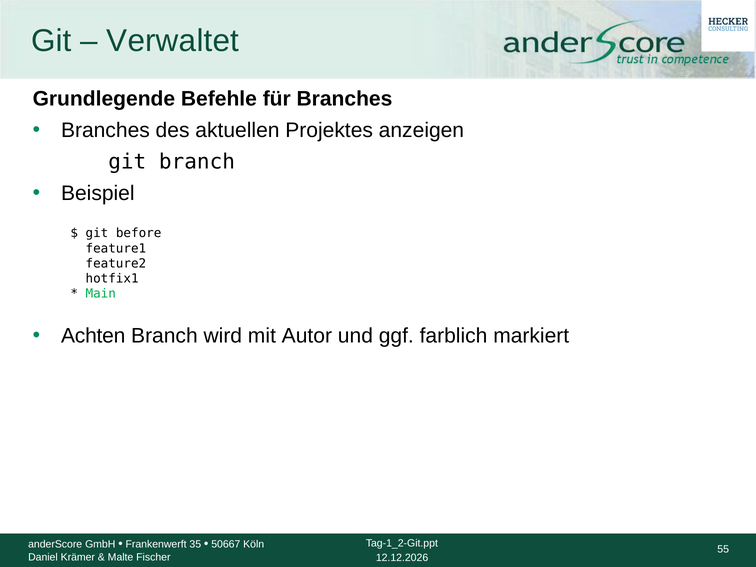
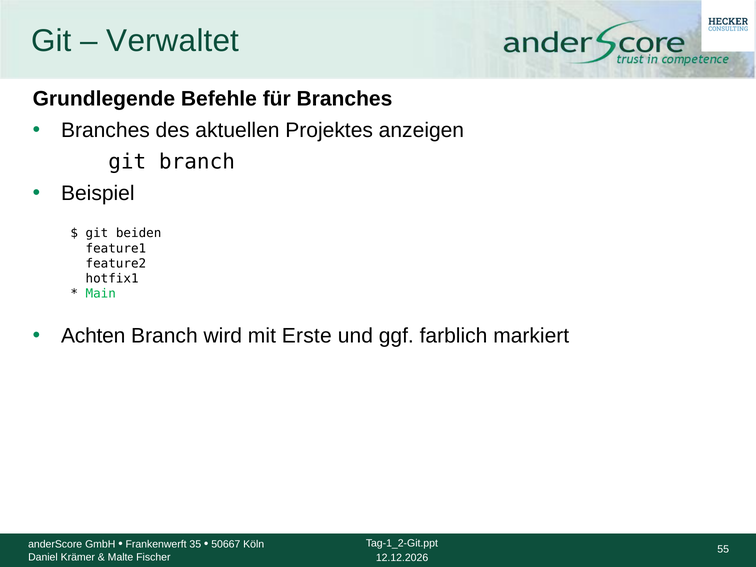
before: before -> beiden
Autor: Autor -> Erste
